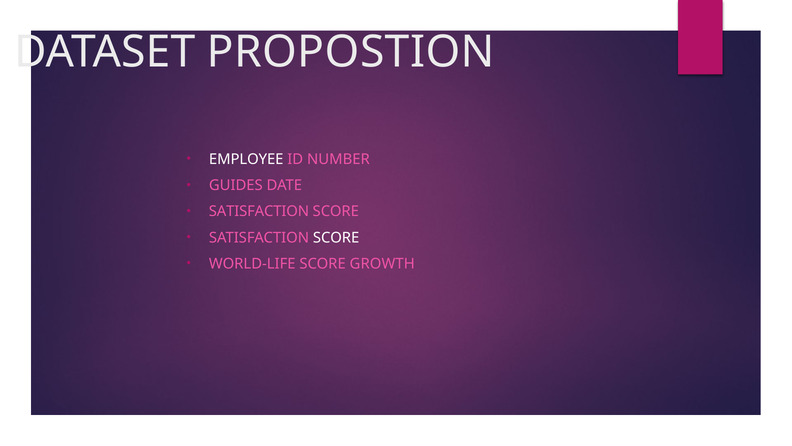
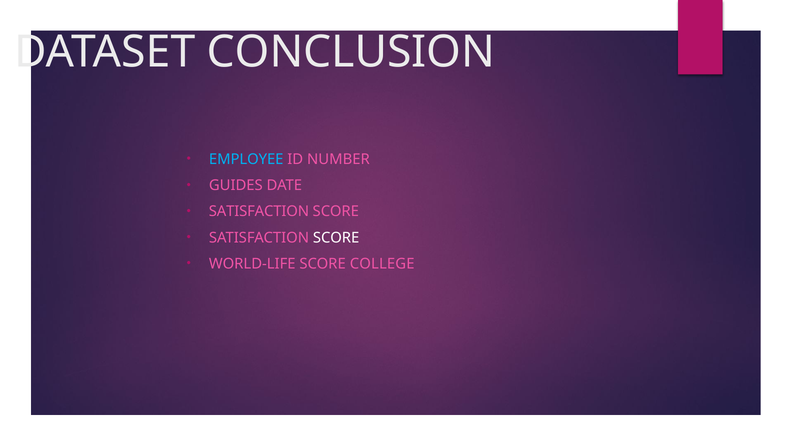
PROPOSTION: PROPOSTION -> CONCLUSION
EMPLOYEE colour: white -> light blue
GROWTH: GROWTH -> COLLEGE
